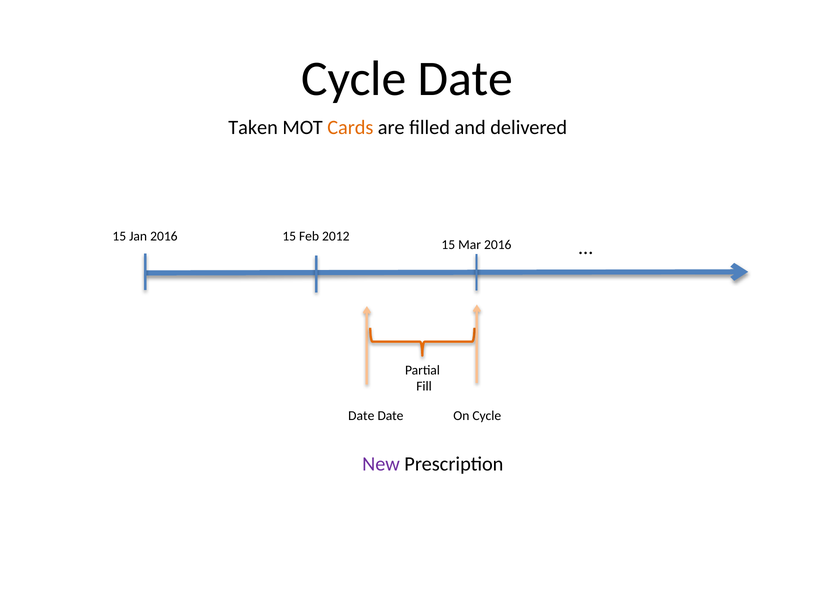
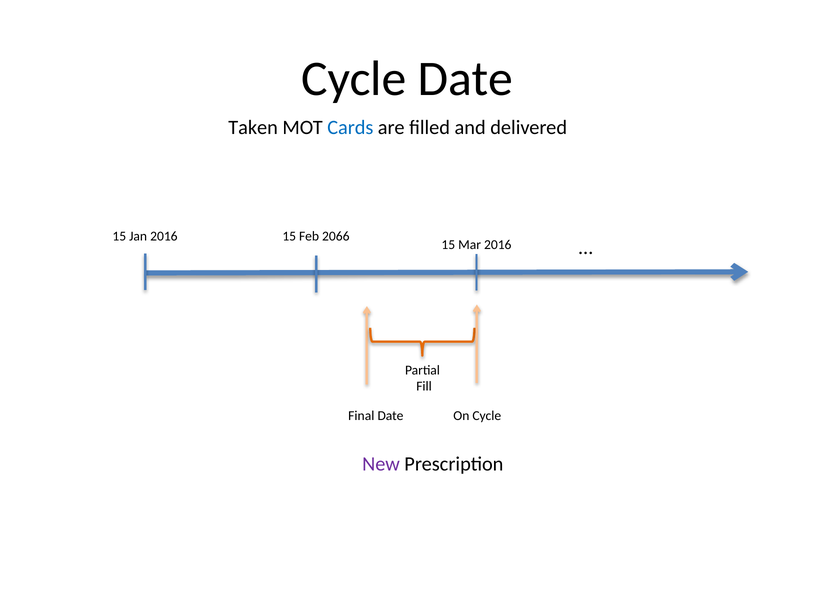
Cards colour: orange -> blue
2012: 2012 -> 2066
Date at (361, 416): Date -> Final
